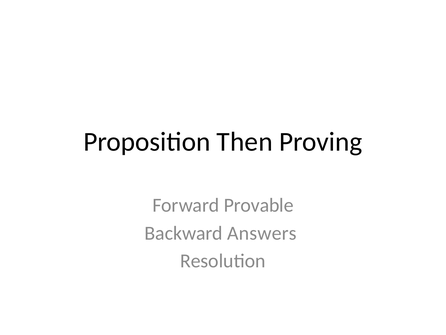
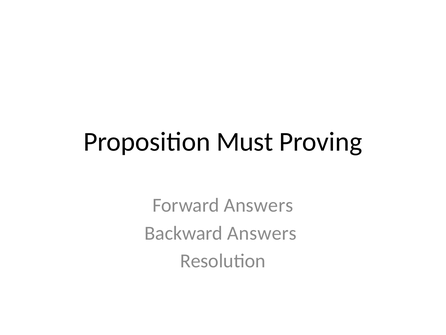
Then: Then -> Must
Forward Provable: Provable -> Answers
